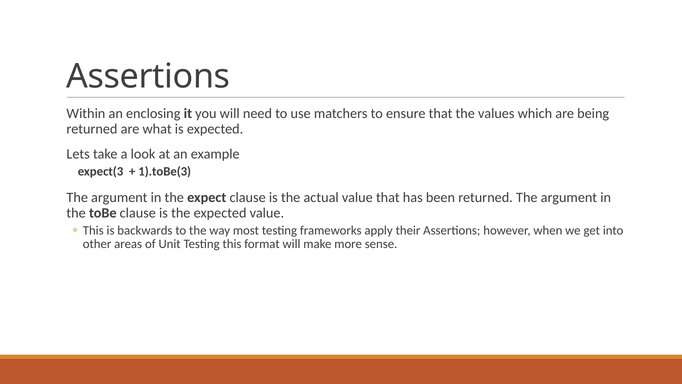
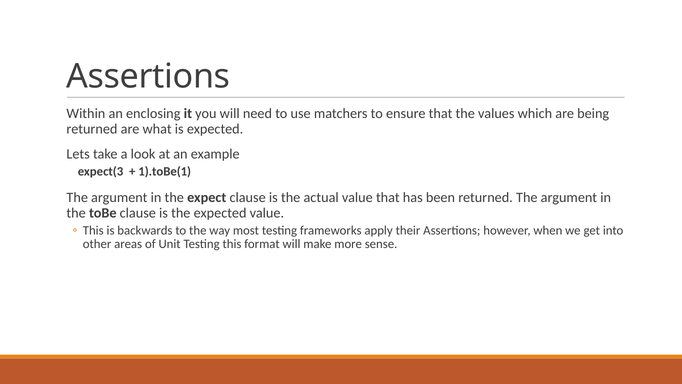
1).toBe(3: 1).toBe(3 -> 1).toBe(1
